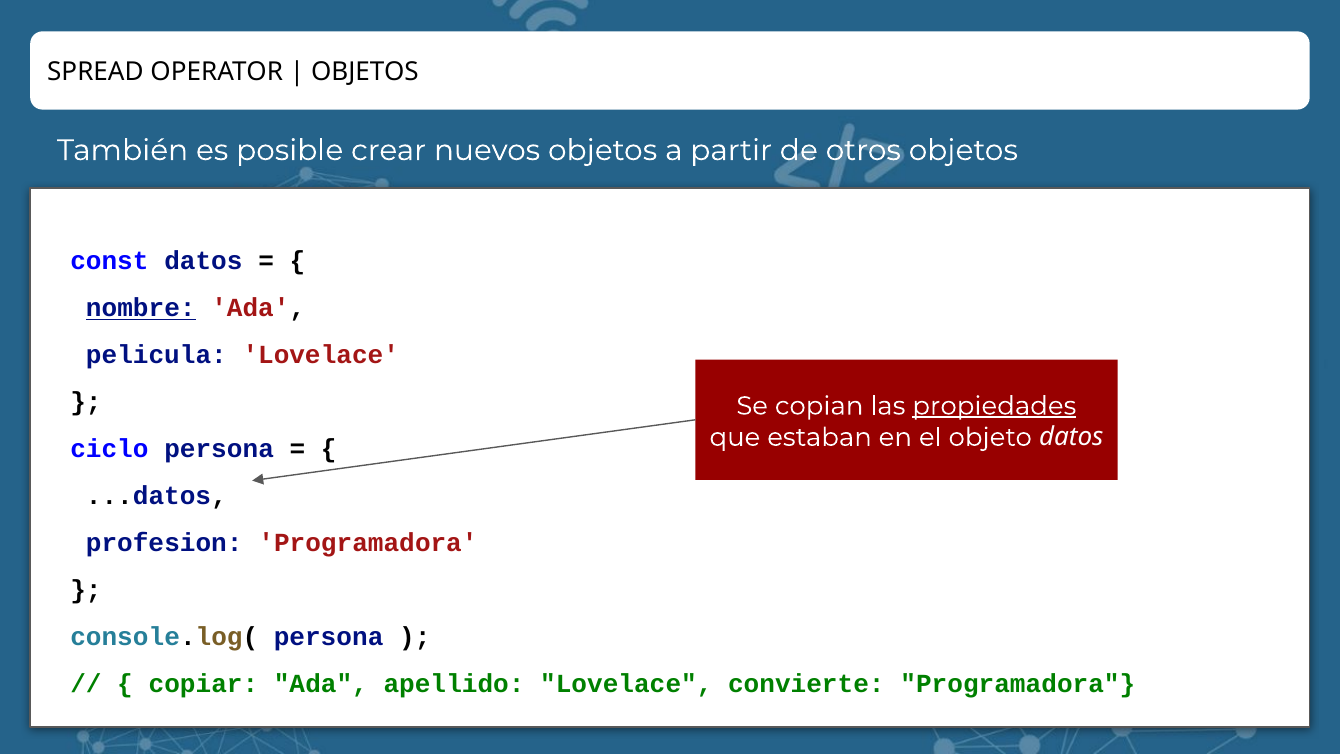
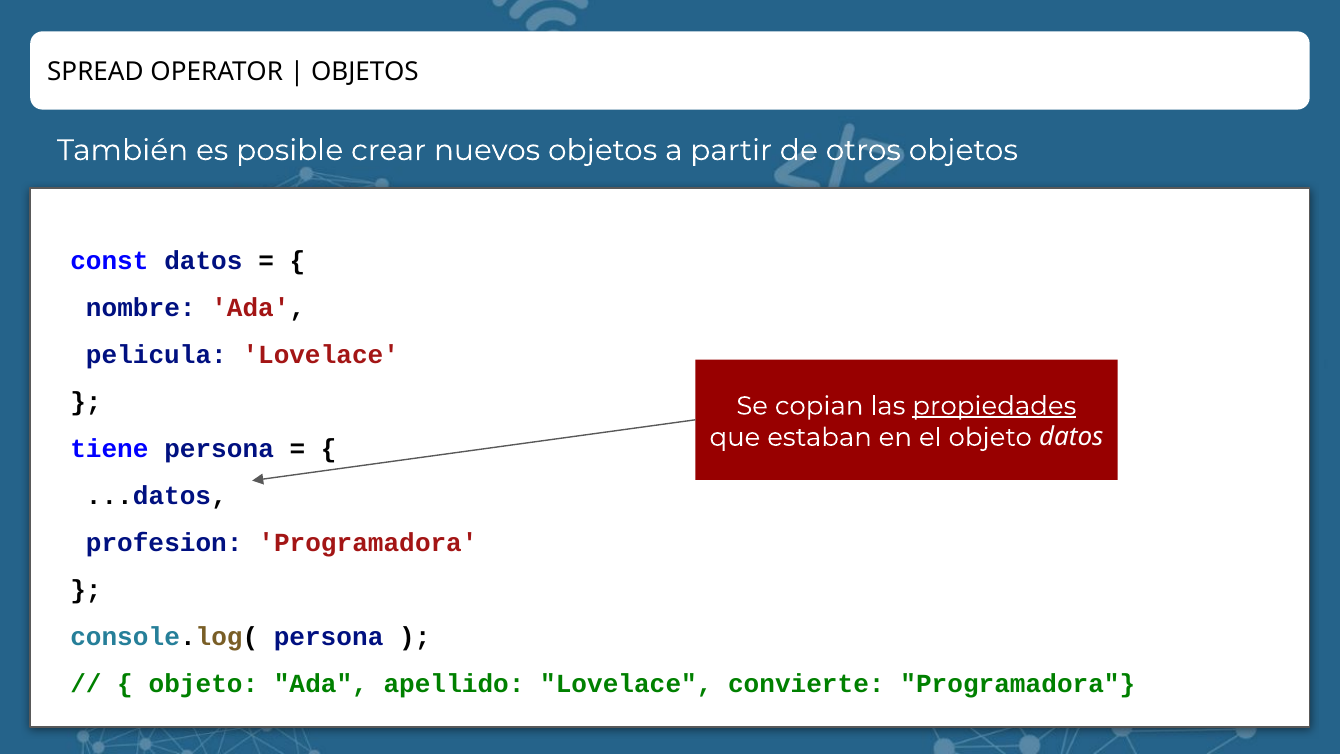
nombre underline: present -> none
ciclo: ciclo -> tiene
copiar at (203, 683): copiar -> objeto
